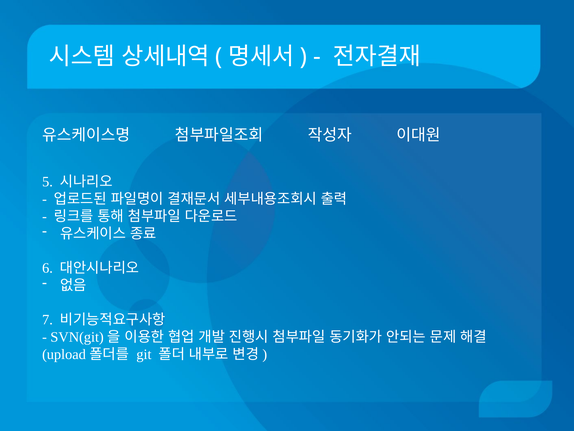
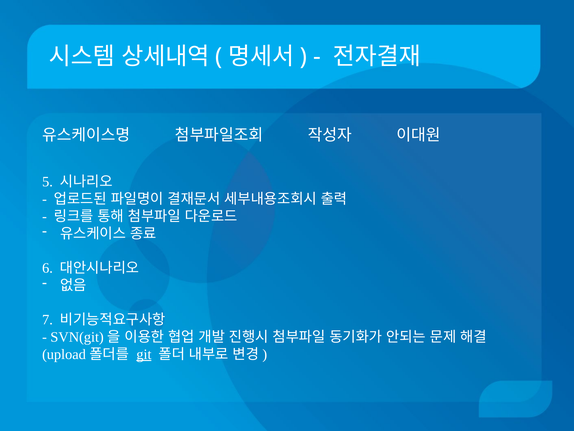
git underline: none -> present
